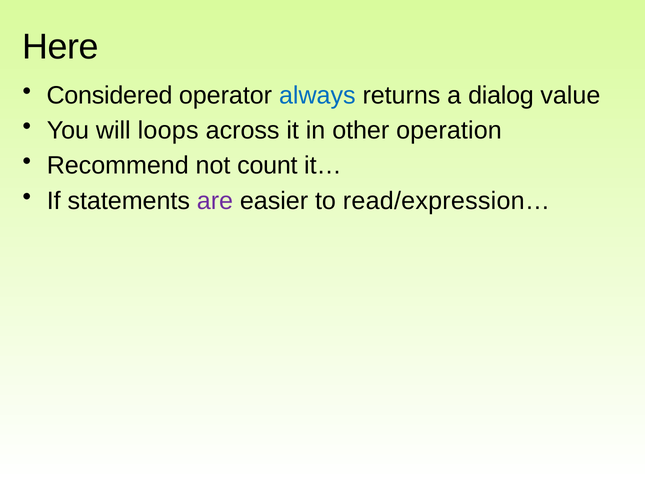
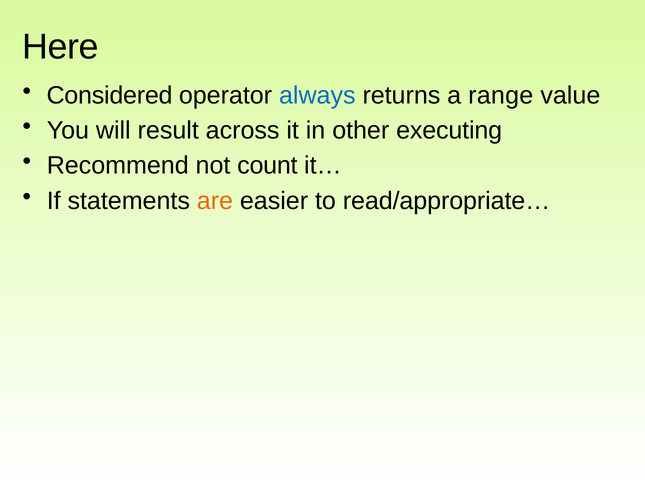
dialog: dialog -> range
loops: loops -> result
operation: operation -> executing
are colour: purple -> orange
read/expression…: read/expression… -> read/appropriate…
